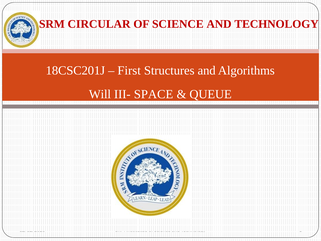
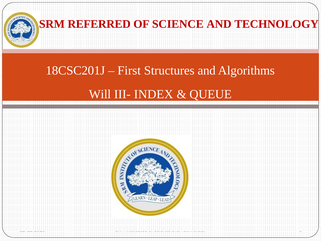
CIRCULAR: CIRCULAR -> REFERRED
SPACE: SPACE -> INDEX
